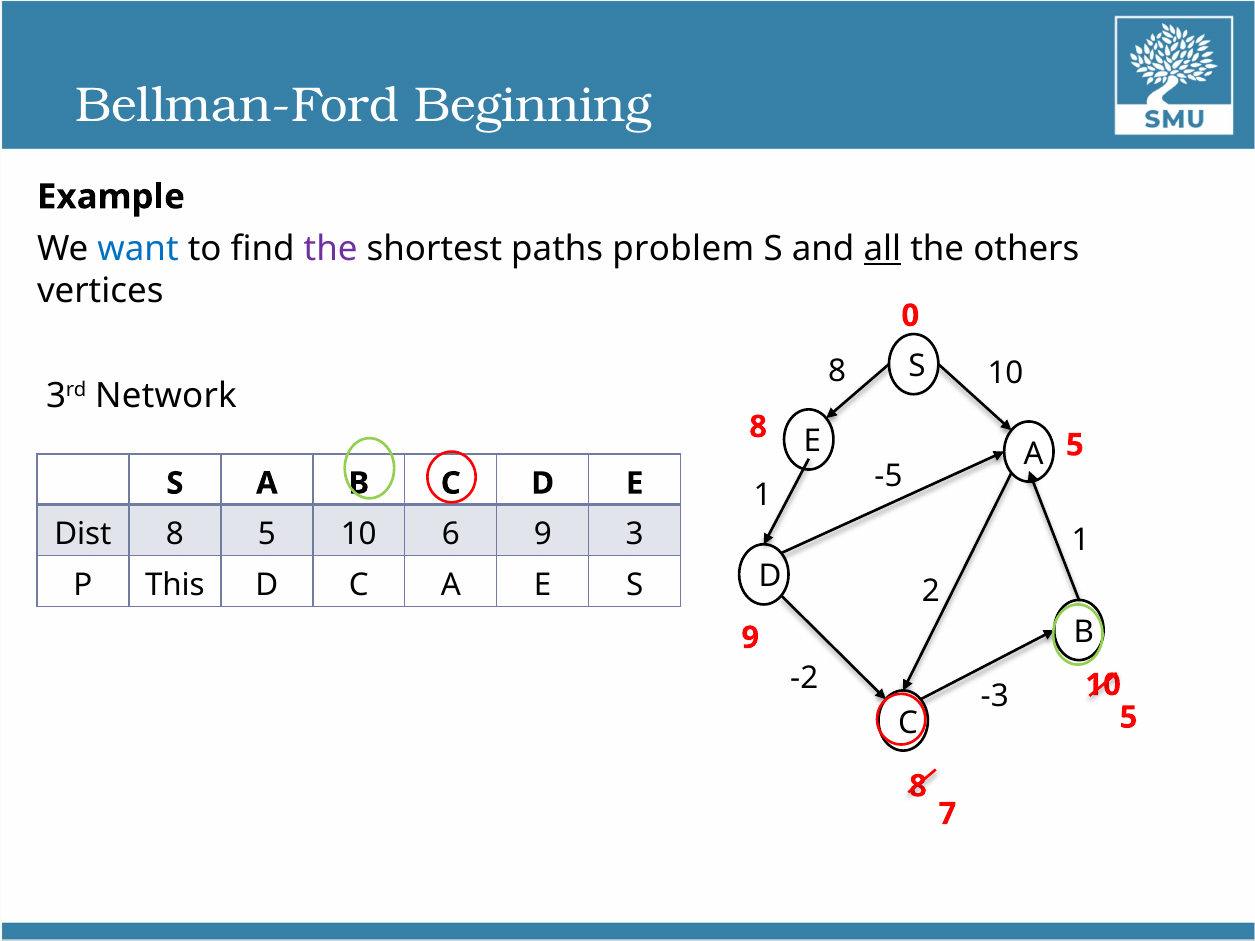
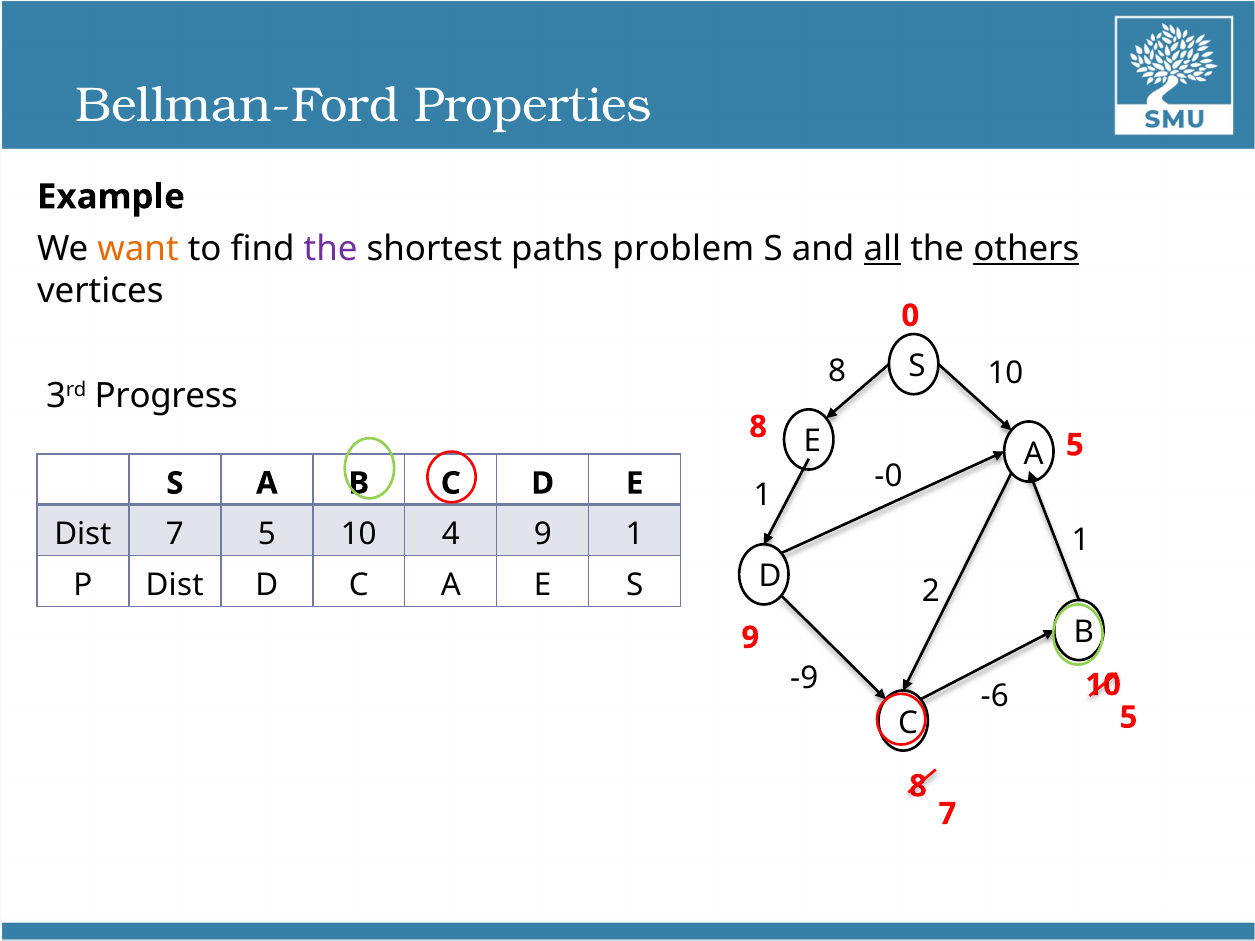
Beginning: Beginning -> Properties
want colour: blue -> orange
others underline: none -> present
Network: Network -> Progress
-5: -5 -> -0
Dist 8: 8 -> 7
6: 6 -> 4
9 3: 3 -> 1
P This: This -> Dist
-2: -2 -> -9
-3: -3 -> -6
